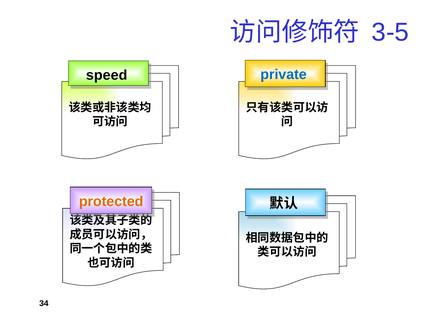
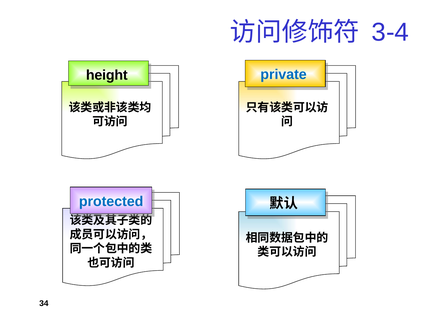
3-5: 3-5 -> 3-4
speed: speed -> height
protected colour: orange -> blue
